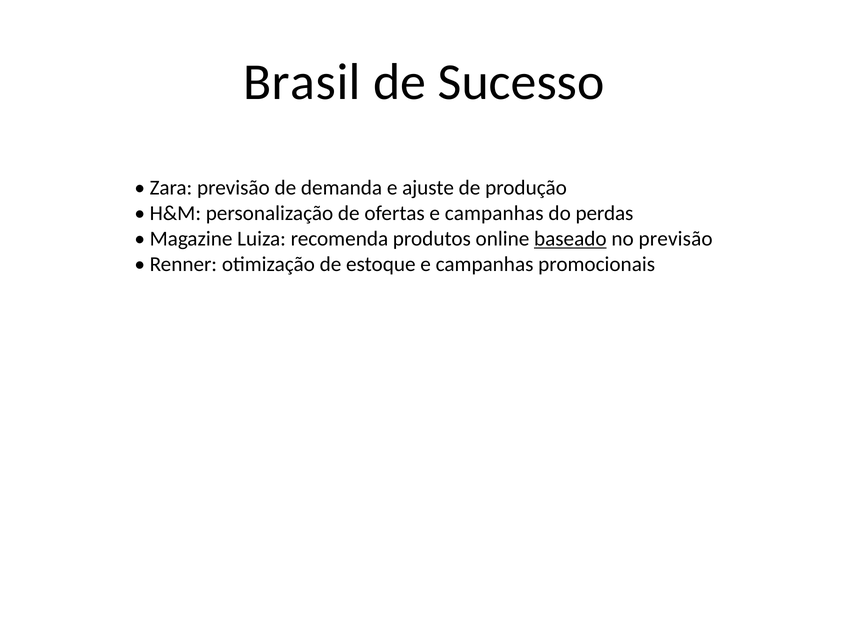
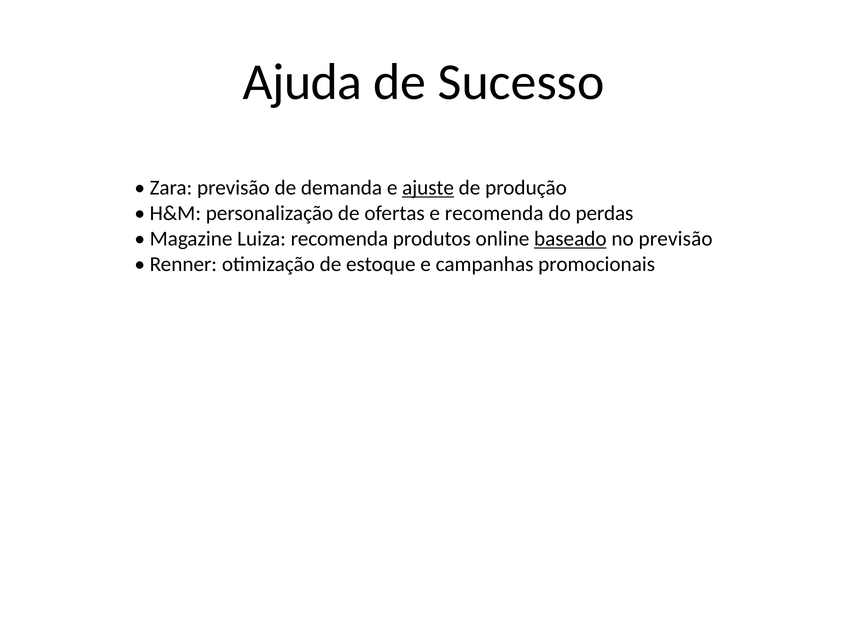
Brasil: Brasil -> Ajuda
ajuste underline: none -> present
ofertas e campanhas: campanhas -> recomenda
